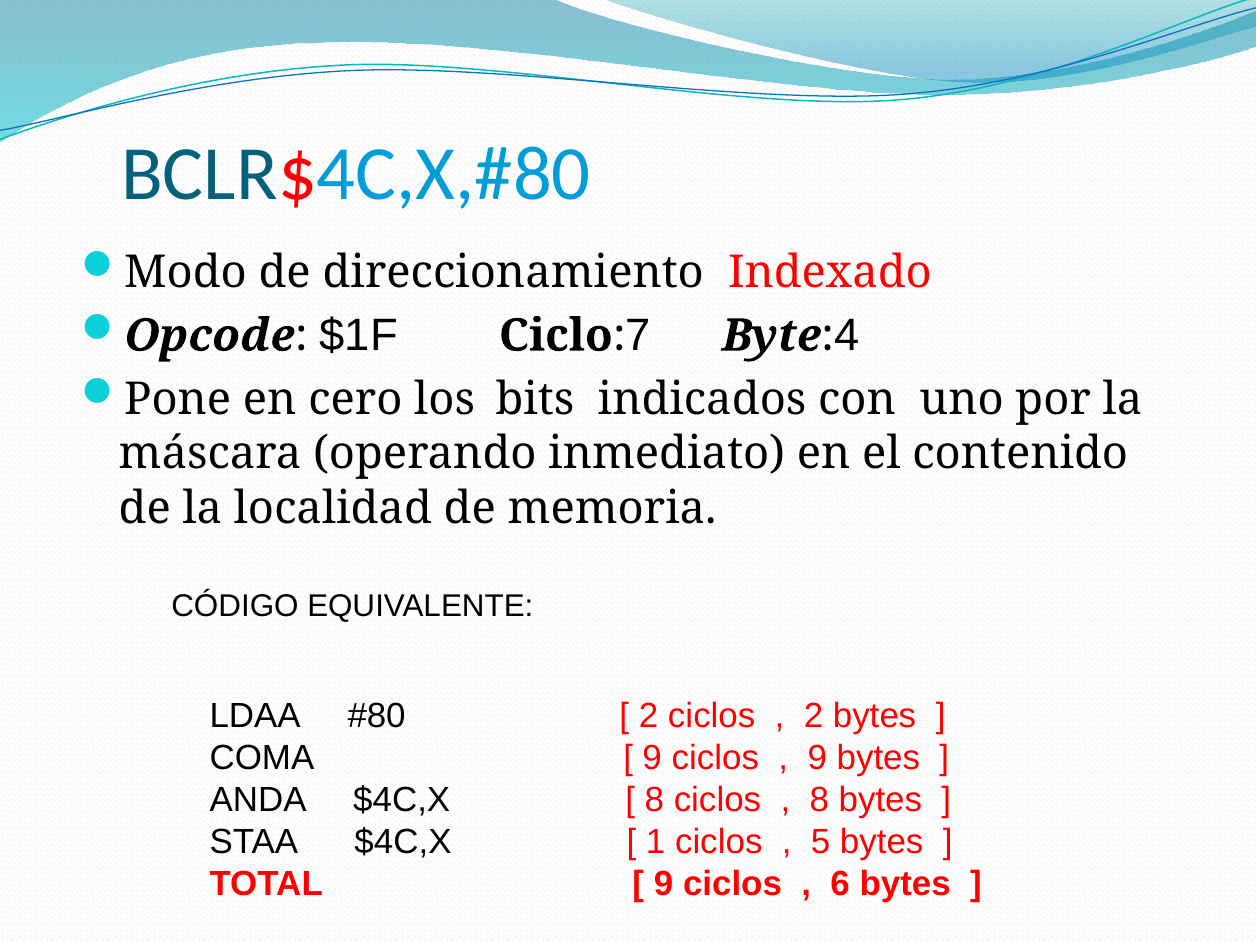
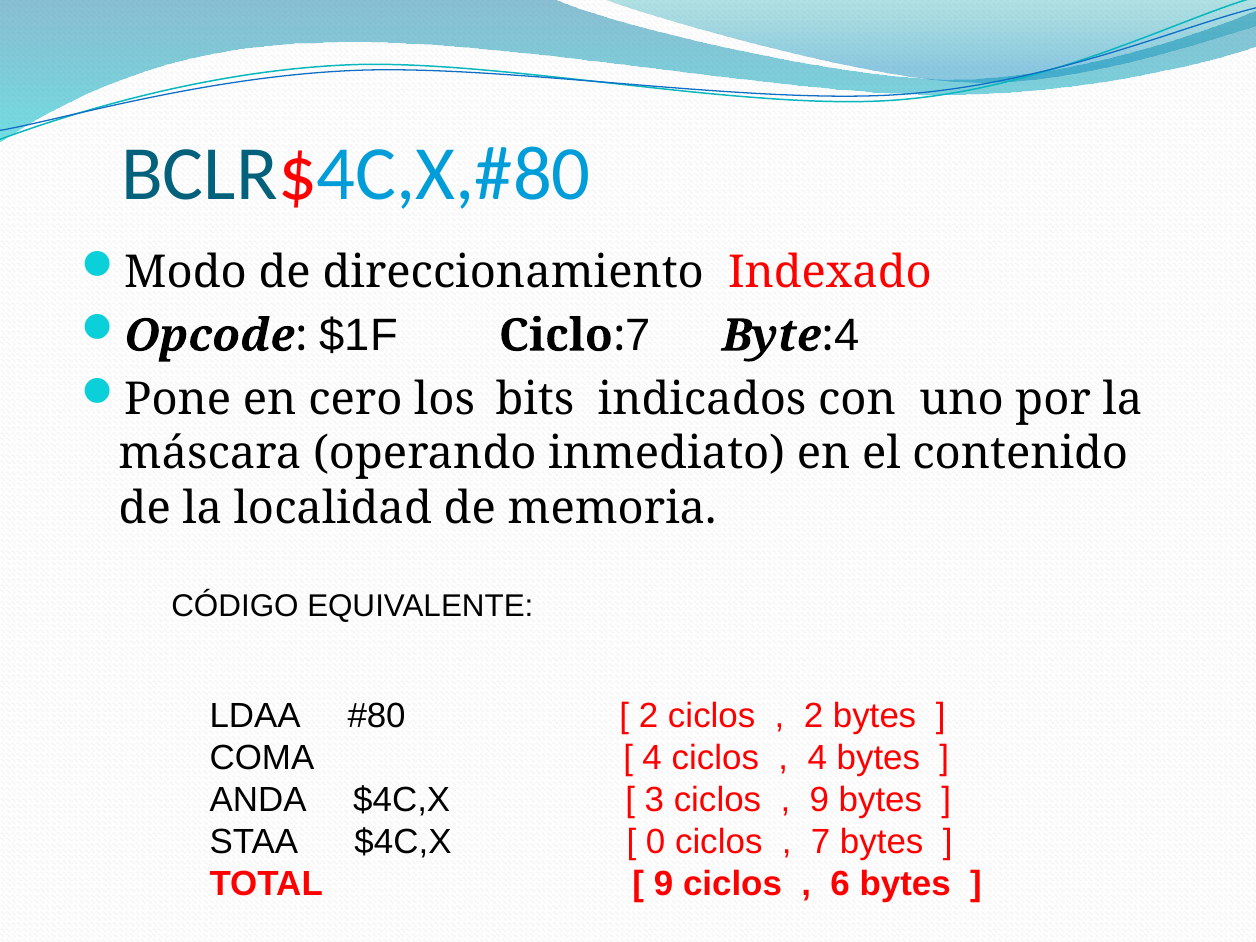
9 at (652, 758): 9 -> 4
9 at (817, 758): 9 -> 4
8 at (654, 800): 8 -> 3
8 at (819, 800): 8 -> 9
1: 1 -> 0
5 at (821, 842): 5 -> 7
